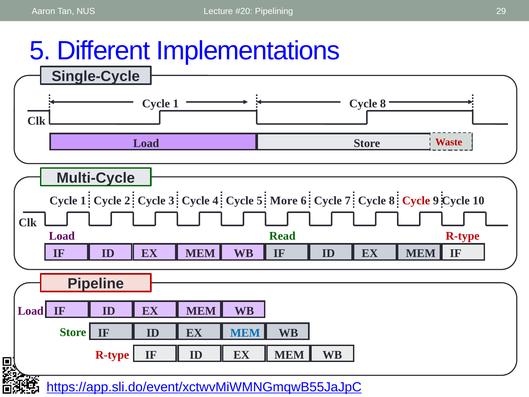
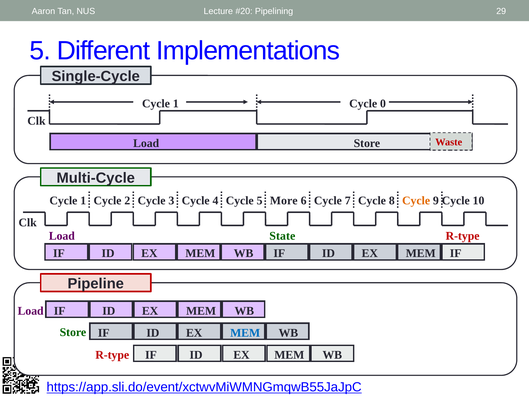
1 Cycle 8: 8 -> 0
Cycle at (416, 200) colour: red -> orange
Read: Read -> State
